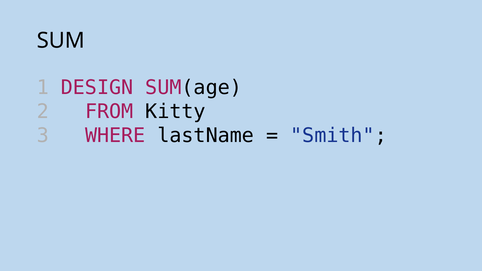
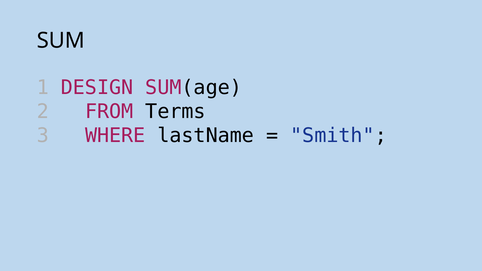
Kitty: Kitty -> Terms
